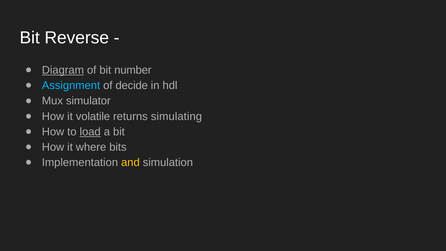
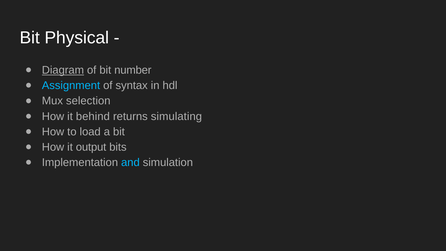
Reverse: Reverse -> Physical
decide: decide -> syntax
simulator: simulator -> selection
volatile: volatile -> behind
load underline: present -> none
where: where -> output
and colour: yellow -> light blue
